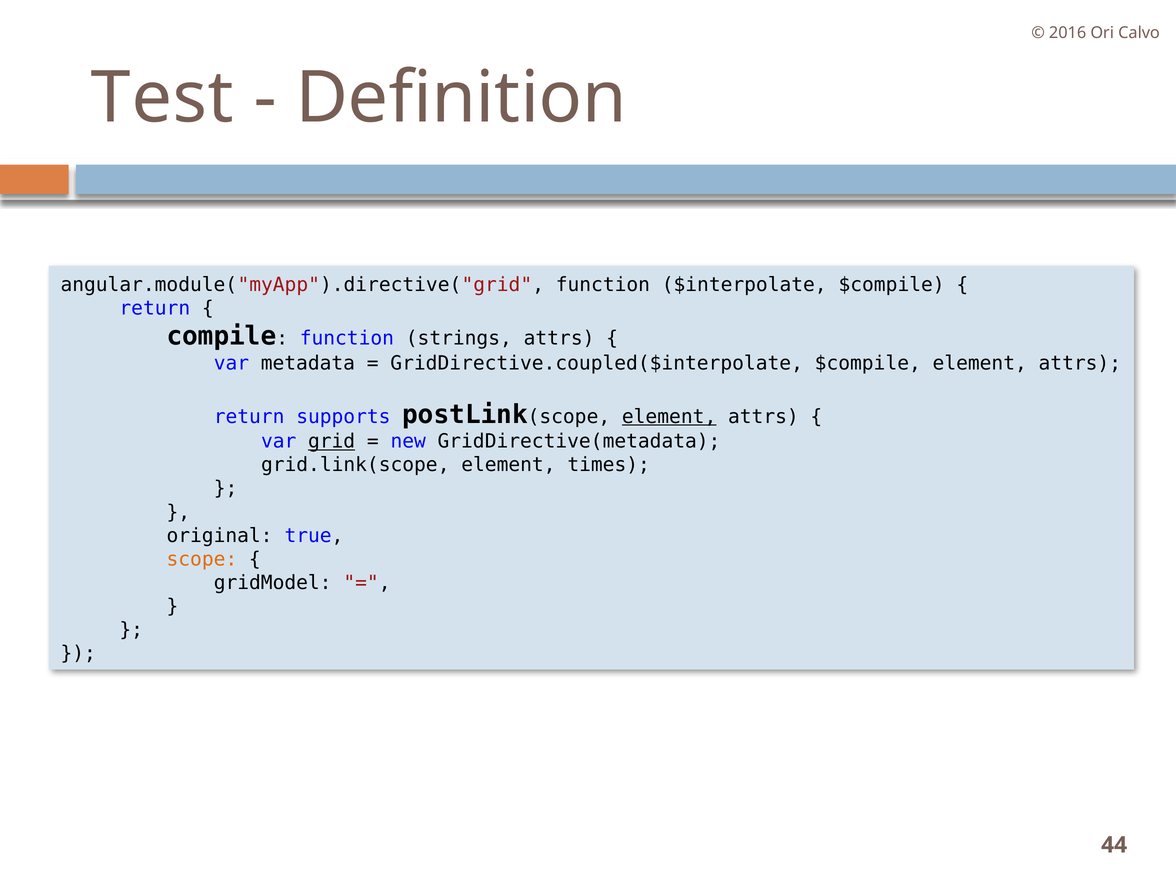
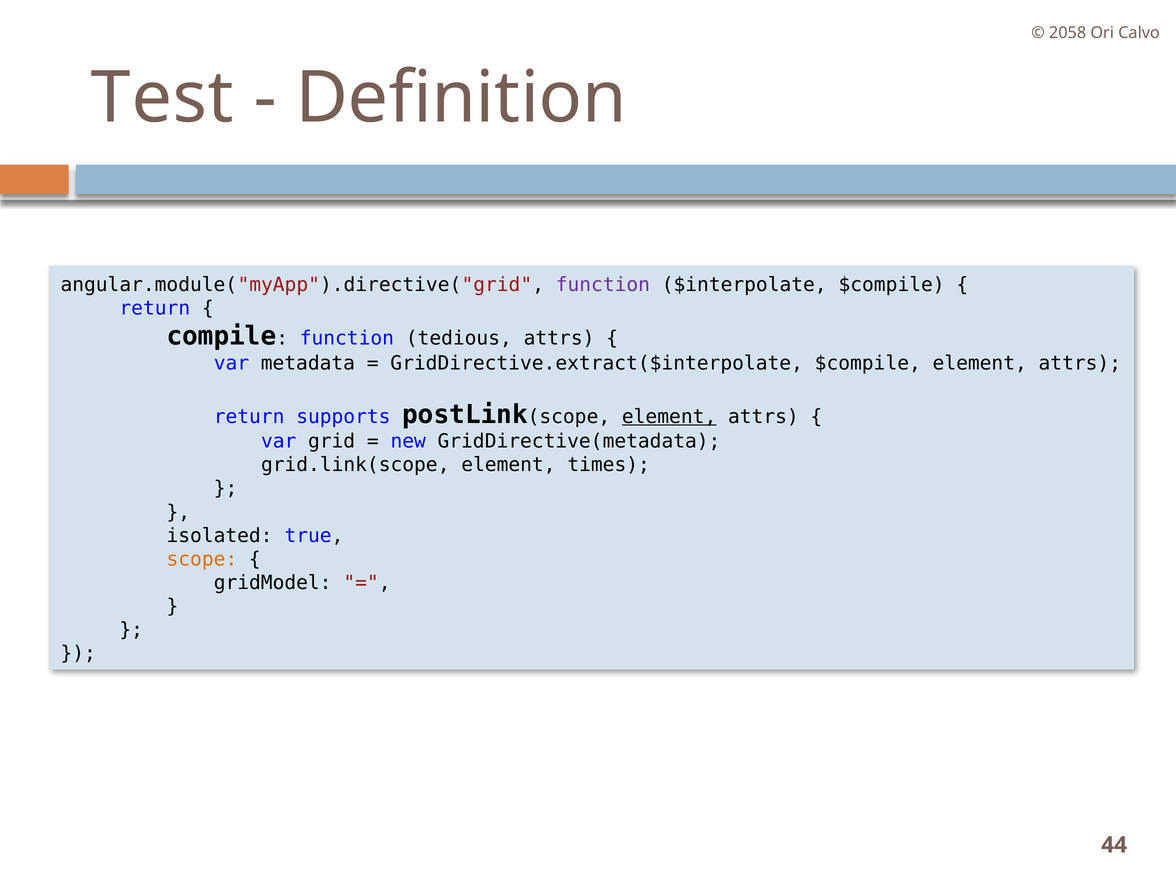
2016: 2016 -> 2058
function at (603, 285) colour: black -> purple
strings: strings -> tedious
GridDirective.coupled($interpolate: GridDirective.coupled($interpolate -> GridDirective.extract($interpolate
grid underline: present -> none
original: original -> isolated
